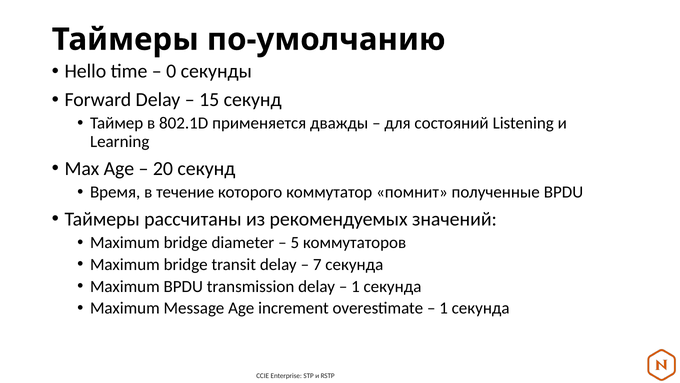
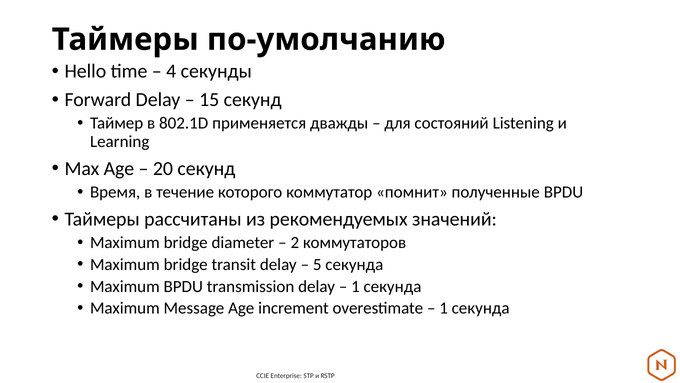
0: 0 -> 4
5: 5 -> 2
7: 7 -> 5
